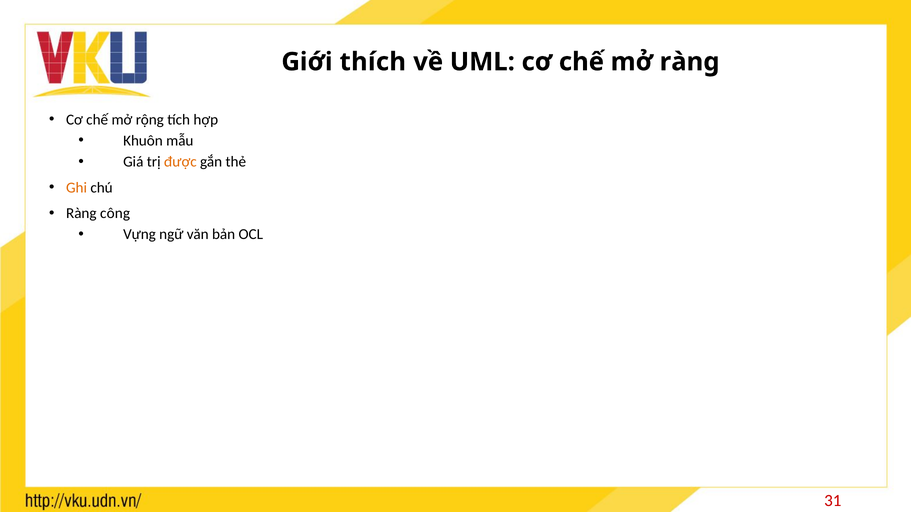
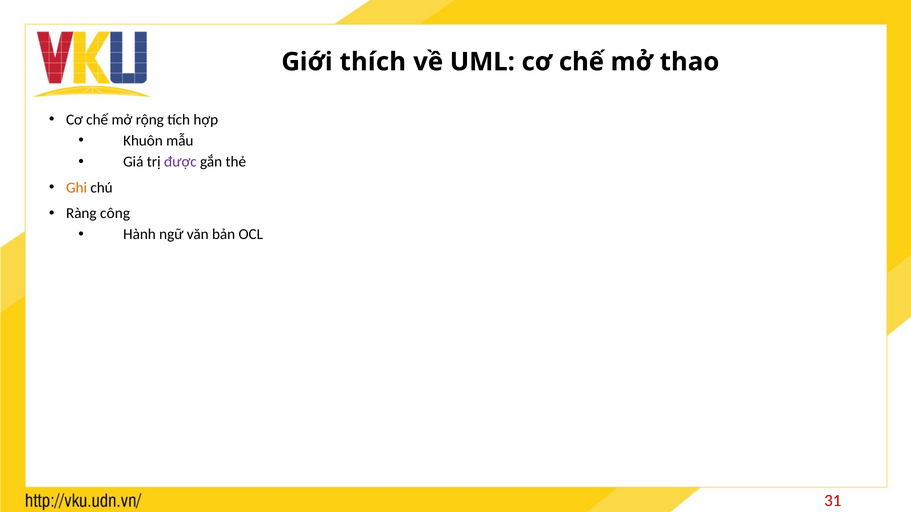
mở ràng: ràng -> thao
được colour: orange -> purple
Vựng: Vựng -> Hành
